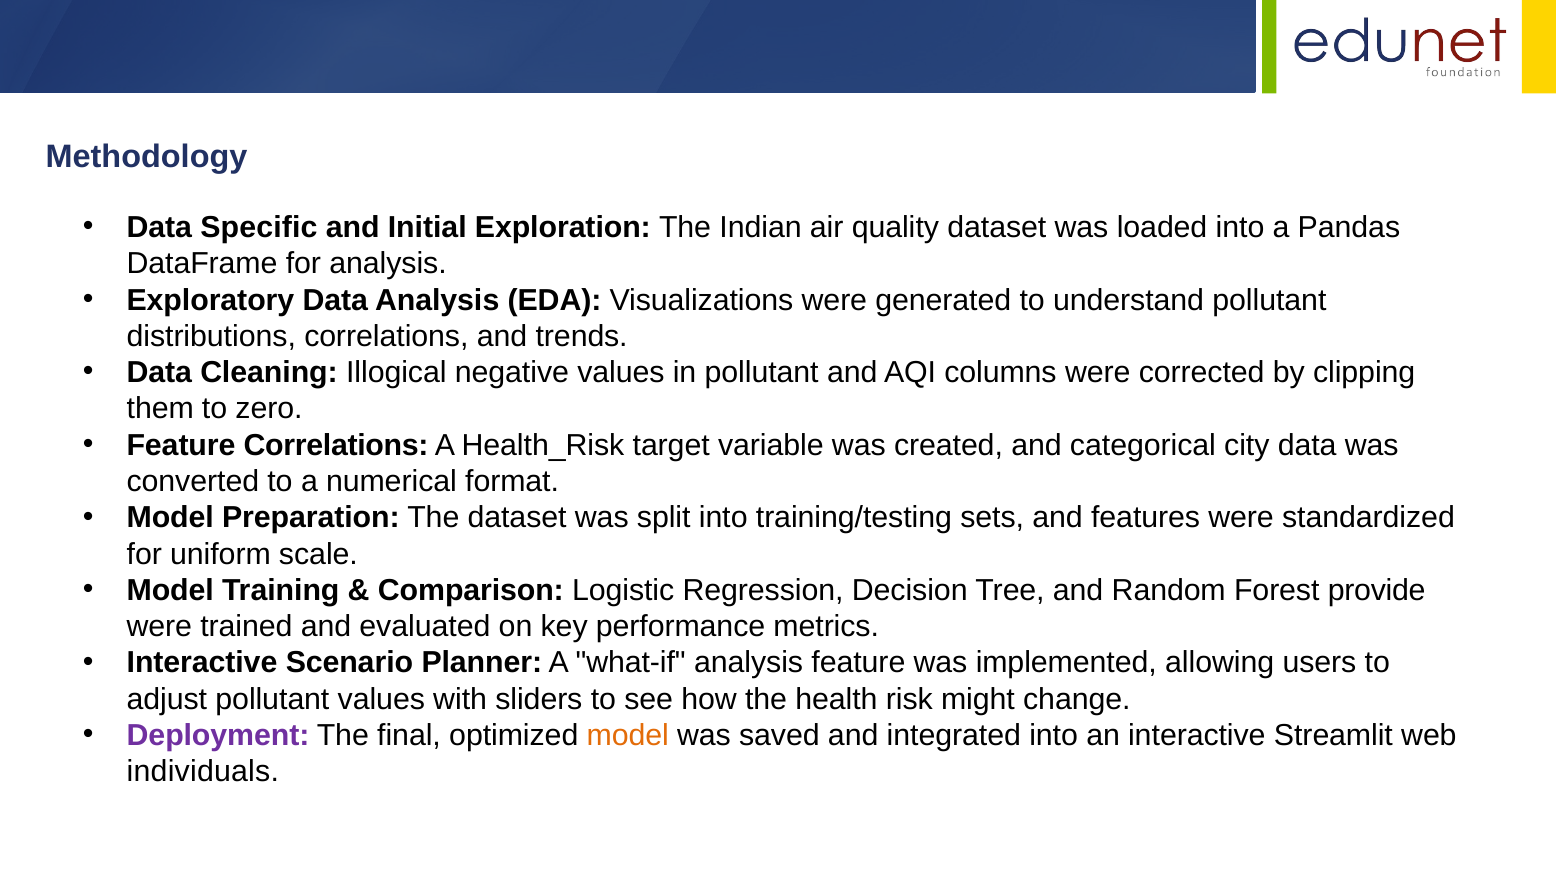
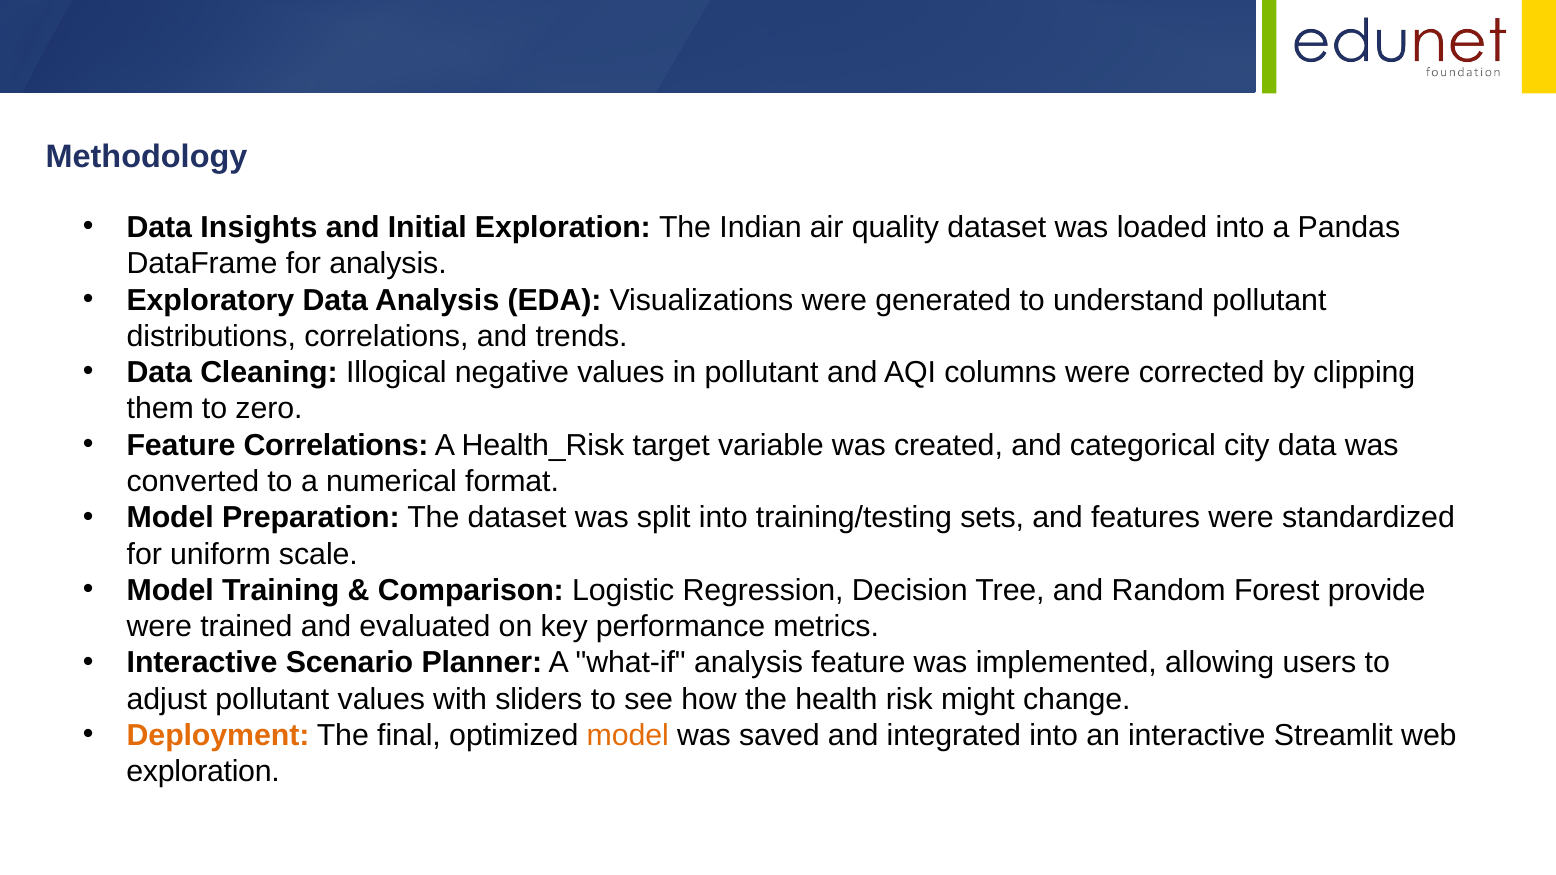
Specific: Specific -> Insights
Deployment colour: purple -> orange
individuals at (203, 772): individuals -> exploration
